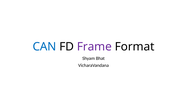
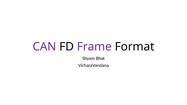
CAN colour: blue -> purple
